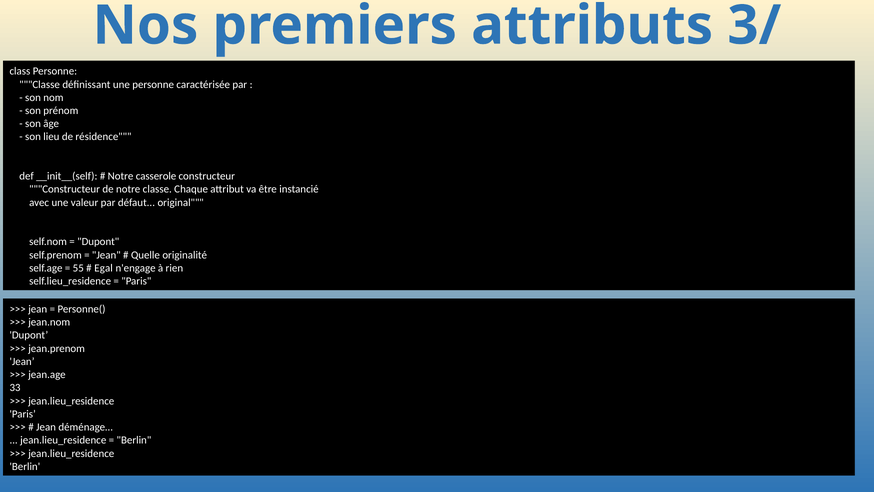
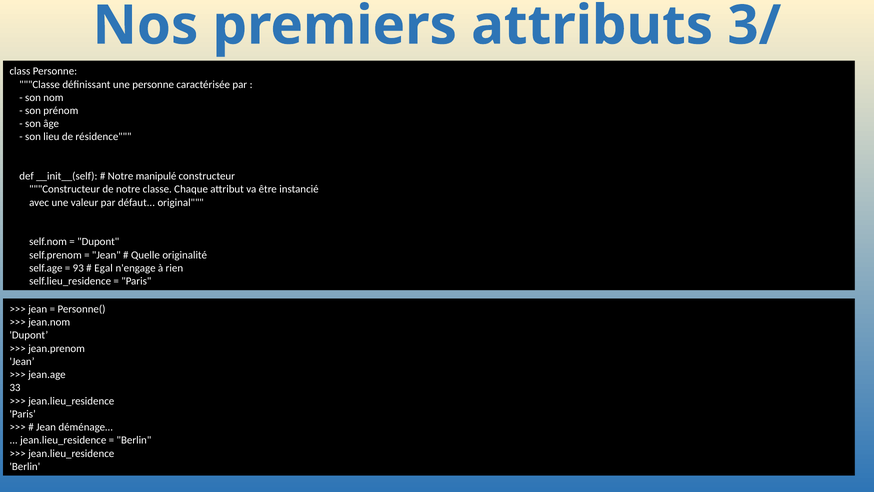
casserole: casserole -> manipulé
55: 55 -> 93
